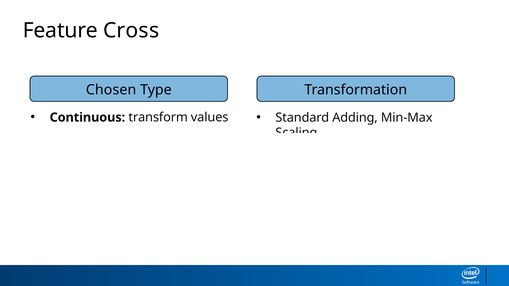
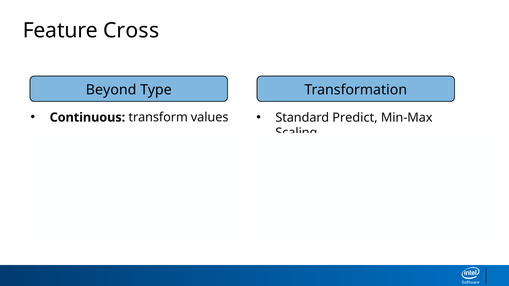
Chosen: Chosen -> Beyond
Adding: Adding -> Predict
